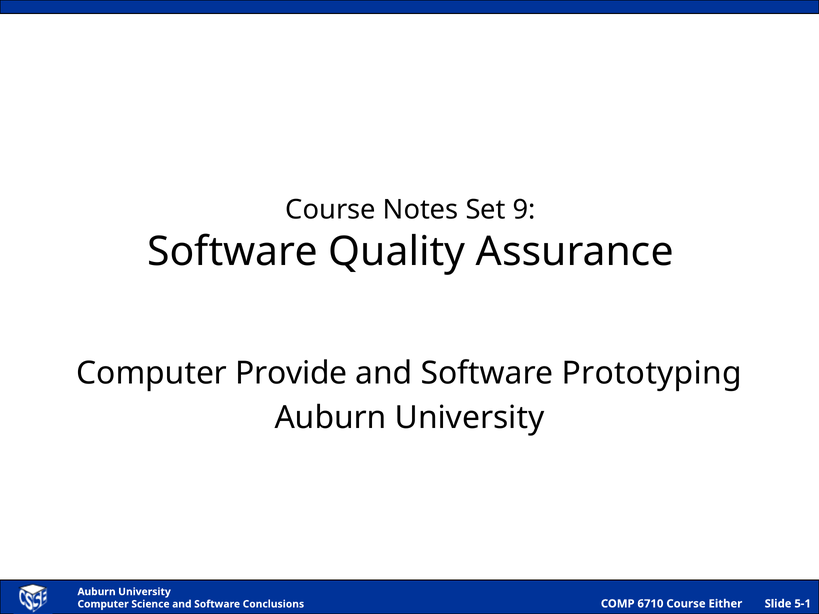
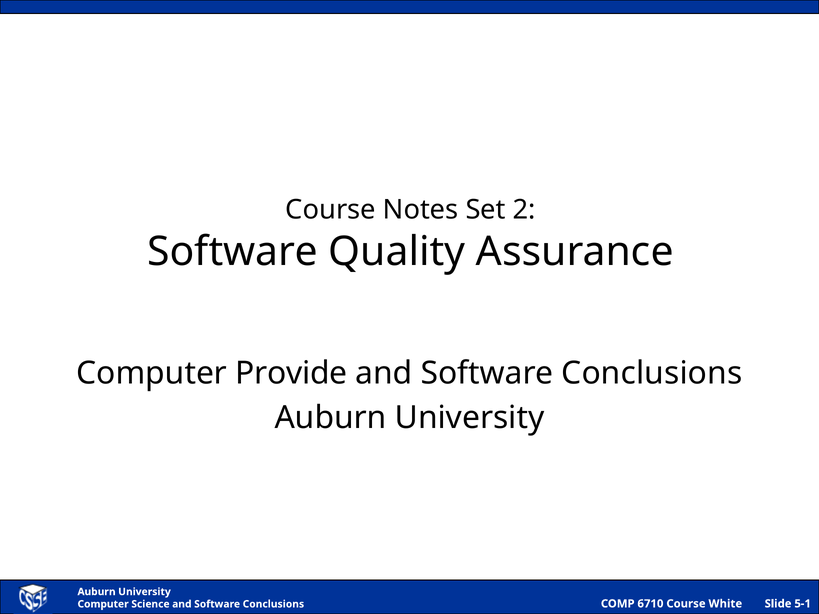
9: 9 -> 2
Prototyping at (652, 374): Prototyping -> Conclusions
Either: Either -> White
